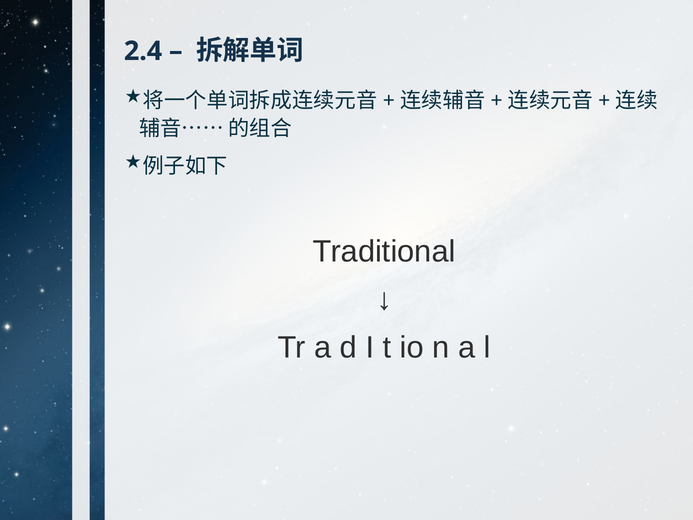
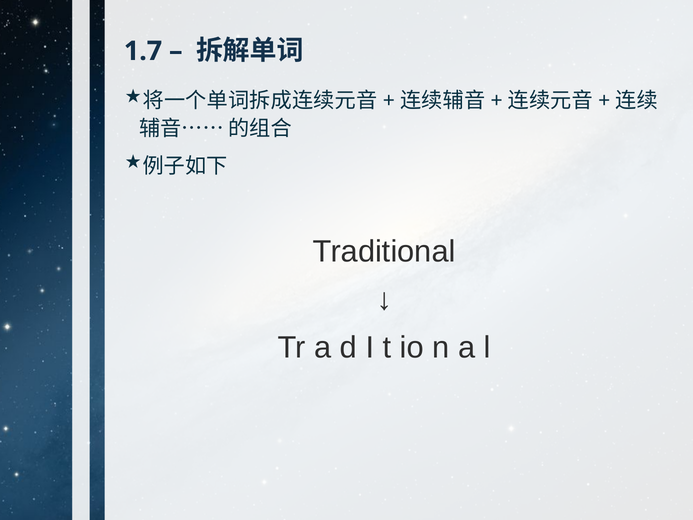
2.4: 2.4 -> 1.7
